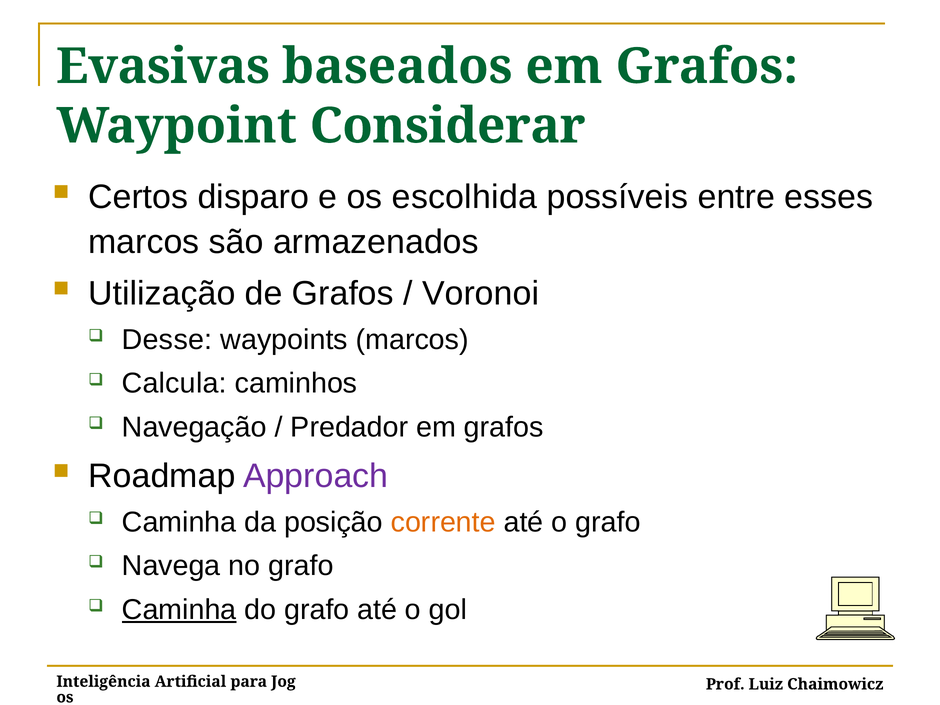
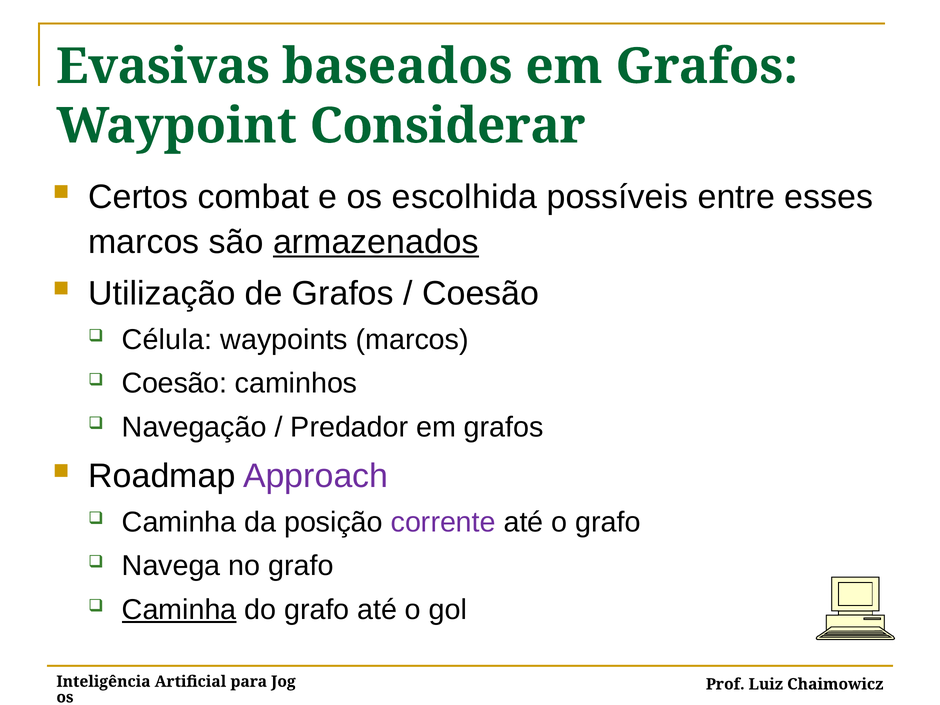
disparo: disparo -> combat
armazenados underline: none -> present
Voronoi at (481, 293): Voronoi -> Coesão
Desse: Desse -> Célula
Calcula at (174, 384): Calcula -> Coesão
corrente colour: orange -> purple
